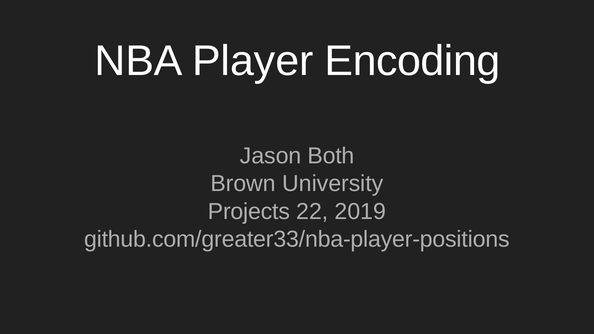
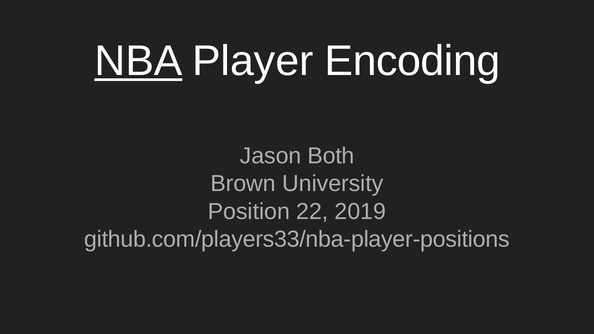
NBA underline: none -> present
Projects: Projects -> Position
github.com/greater33/nba-player-positions: github.com/greater33/nba-player-positions -> github.com/players33/nba-player-positions
